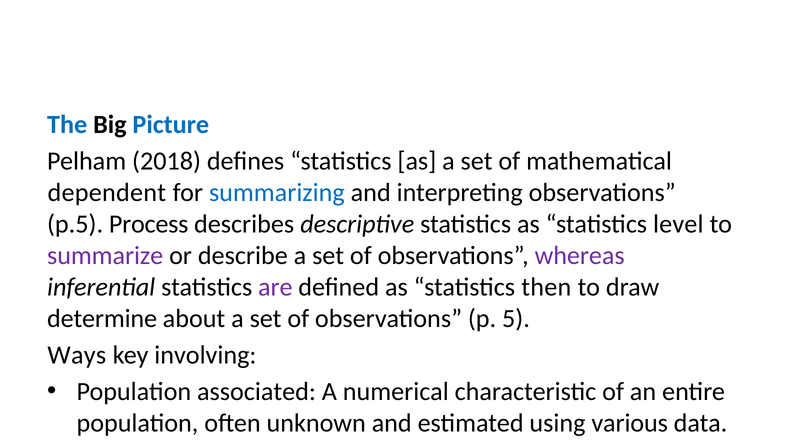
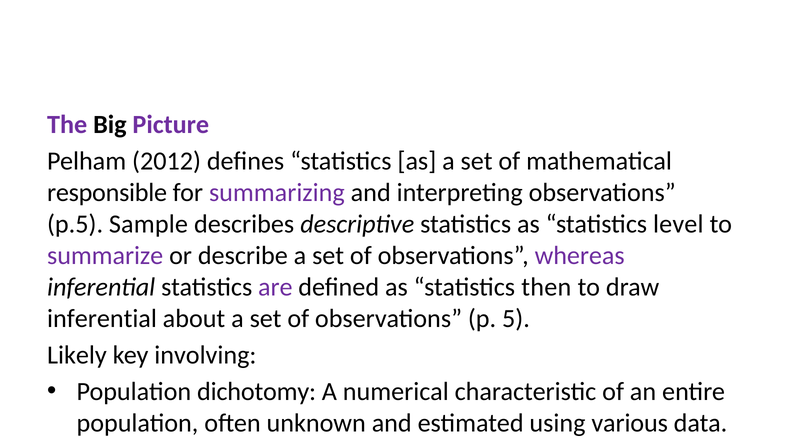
The colour: blue -> purple
Picture colour: blue -> purple
2018: 2018 -> 2012
dependent: dependent -> responsible
summarizing colour: blue -> purple
p.5 Process: Process -> Sample
determine at (102, 318): determine -> inferential
Ways at (77, 355): Ways -> Likely
associated: associated -> dichotomy
